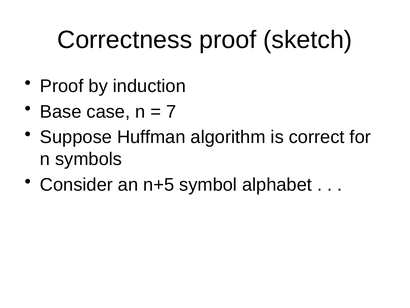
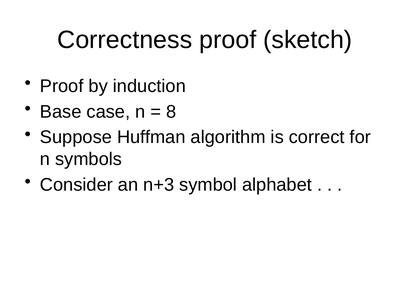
7: 7 -> 8
n+5: n+5 -> n+3
